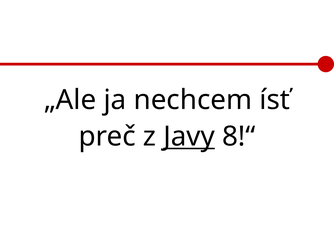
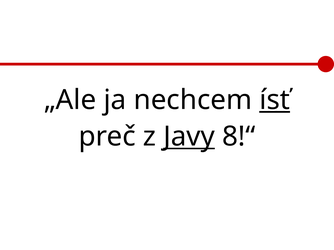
ísť underline: none -> present
